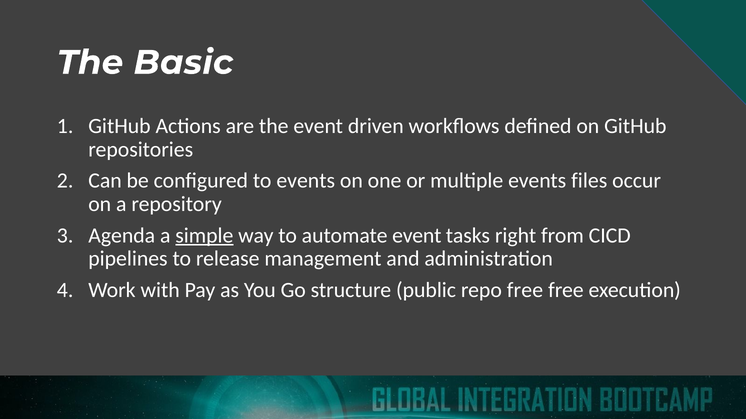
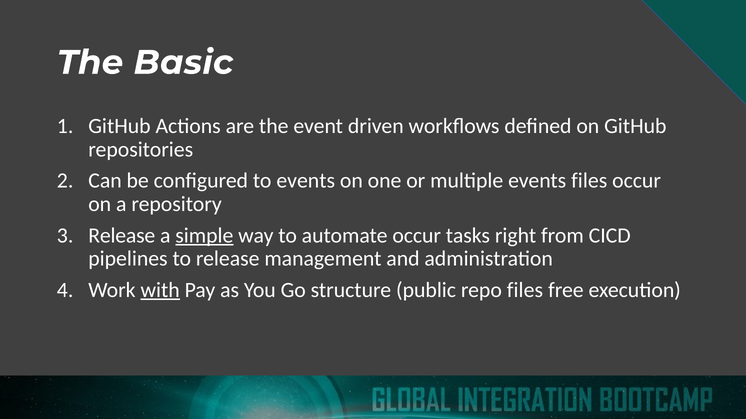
Agenda at (122, 236): Agenda -> Release
automate event: event -> occur
with underline: none -> present
repo free: free -> files
